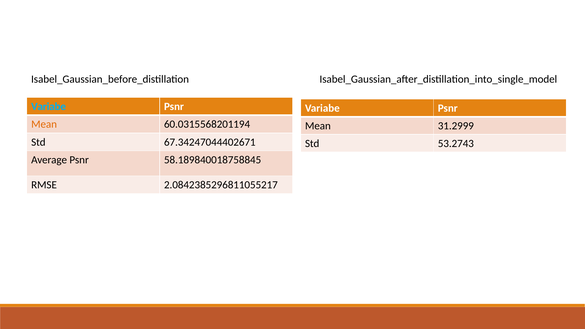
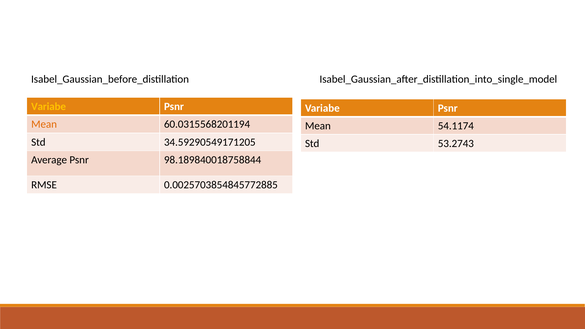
Variabe at (49, 107) colour: light blue -> yellow
31.2999: 31.2999 -> 54.1174
67.34247044402671: 67.34247044402671 -> 34.59290549171205
58.189840018758845: 58.189840018758845 -> 98.189840018758844
2.0842385296811055217: 2.0842385296811055217 -> 0.0025703854845772885
